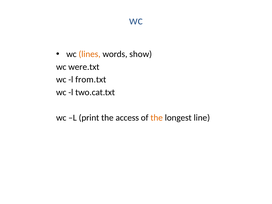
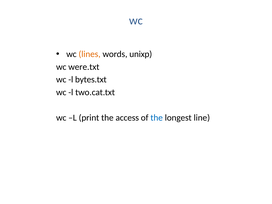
show: show -> unixp
from.txt: from.txt -> bytes.txt
the at (157, 118) colour: orange -> blue
